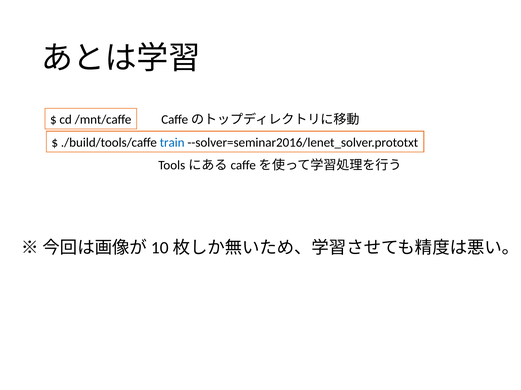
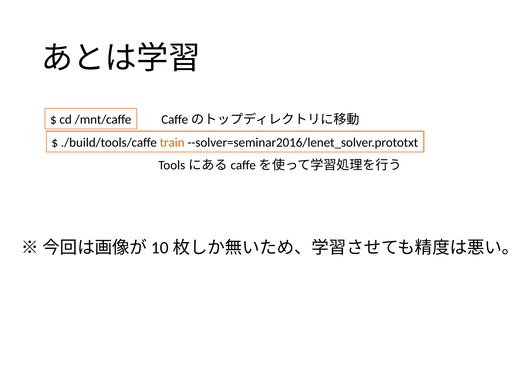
train colour: blue -> orange
